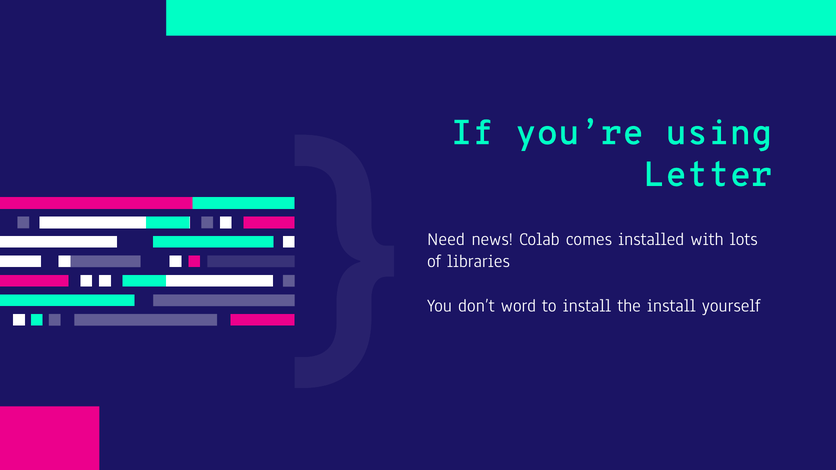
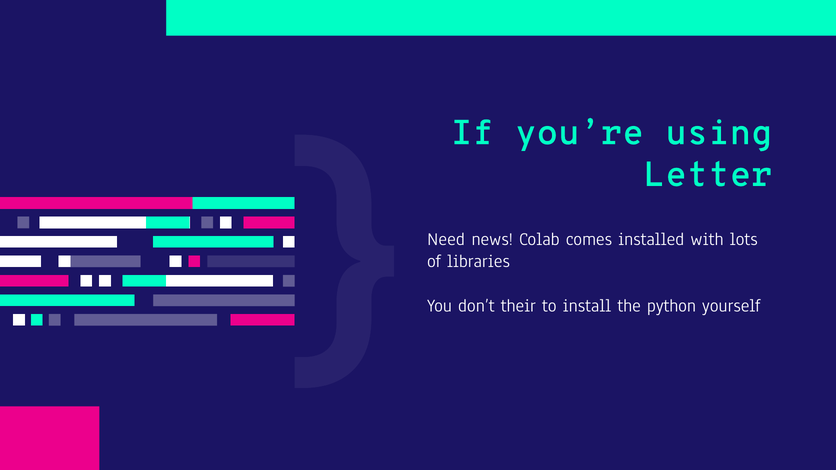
word: word -> their
the install: install -> python
